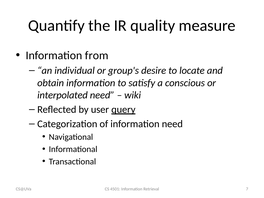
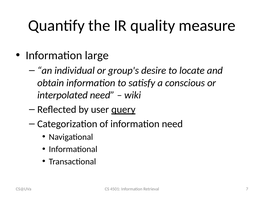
from: from -> large
